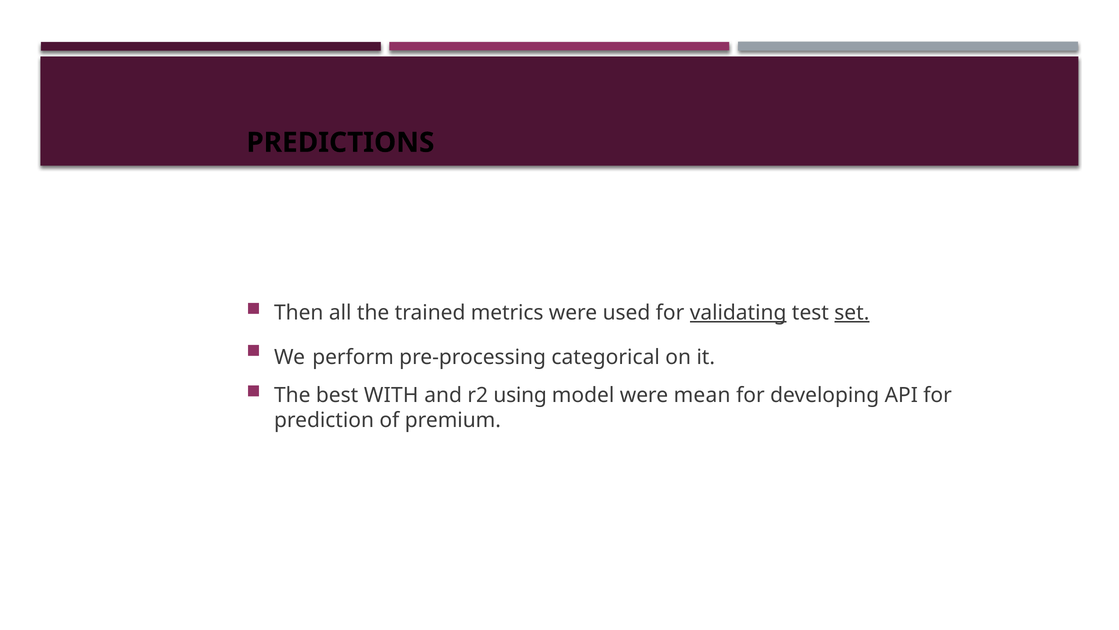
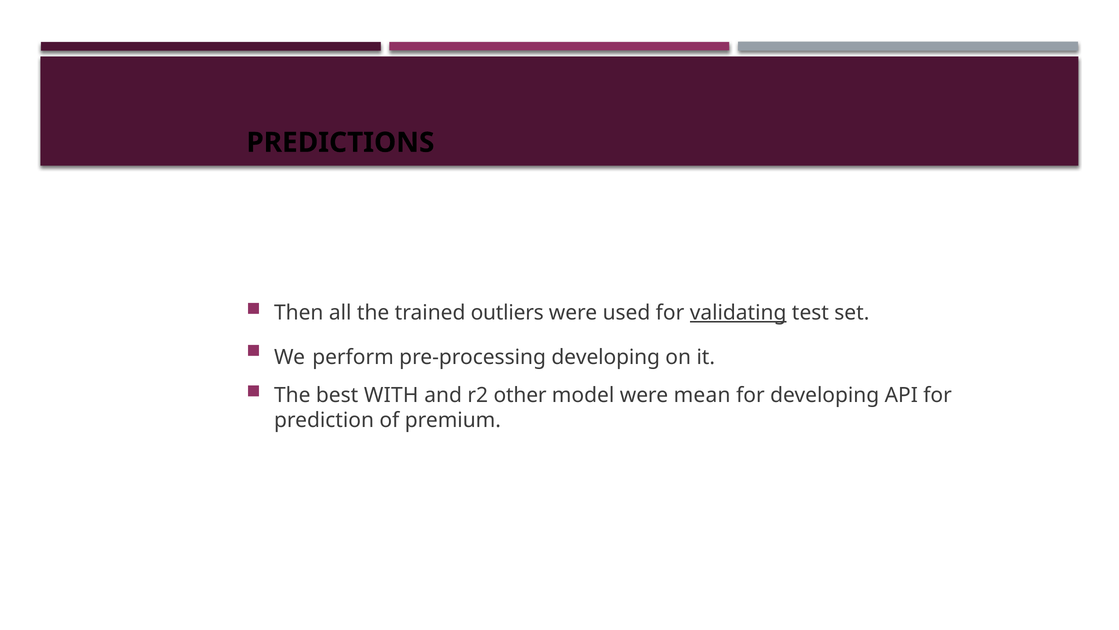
metrics: metrics -> outliers
set underline: present -> none
pre-processing categorical: categorical -> developing
using: using -> other
